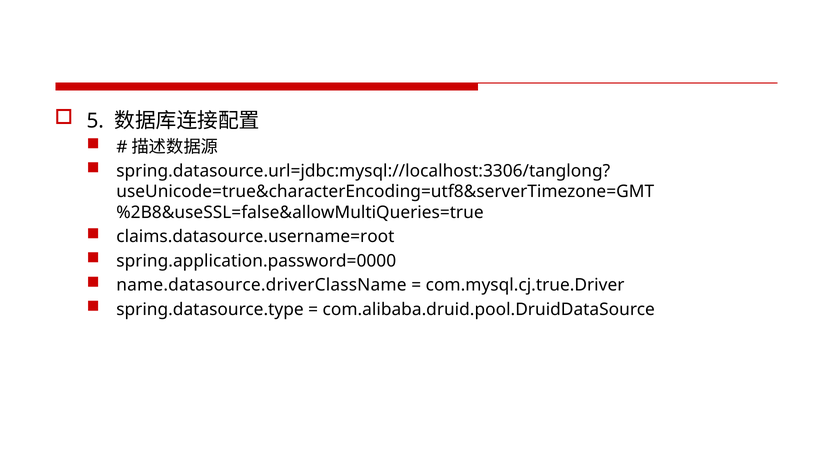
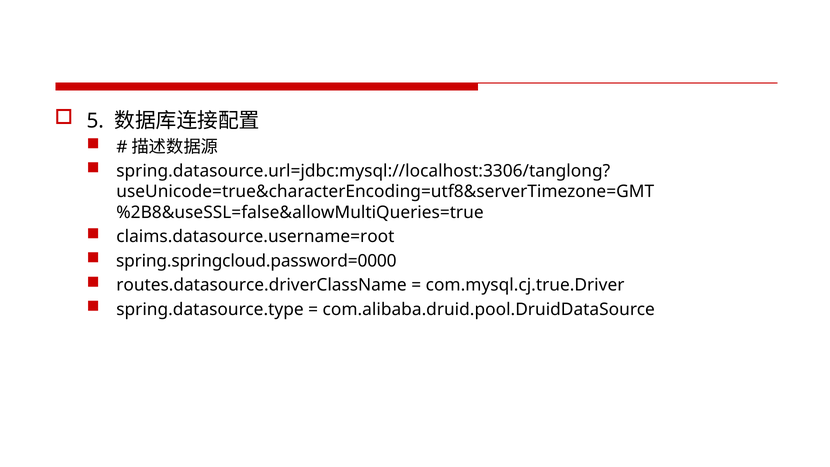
spring.application.password=0000: spring.application.password=0000 -> spring.springcloud.password=0000
name.datasource.driverClassName: name.datasource.driverClassName -> routes.datasource.driverClassName
